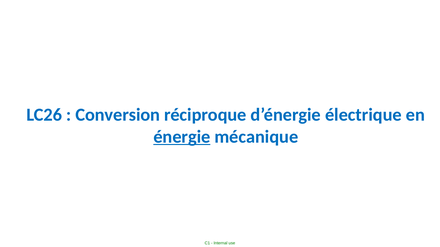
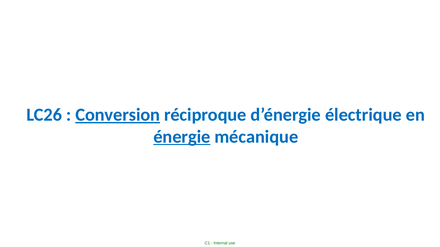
Conversion underline: none -> present
